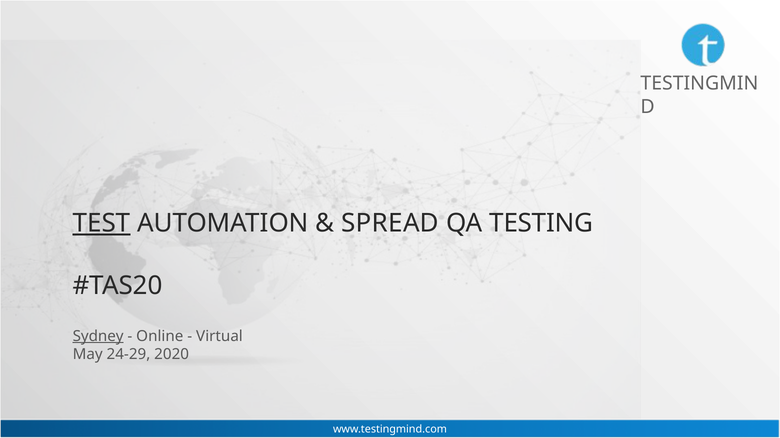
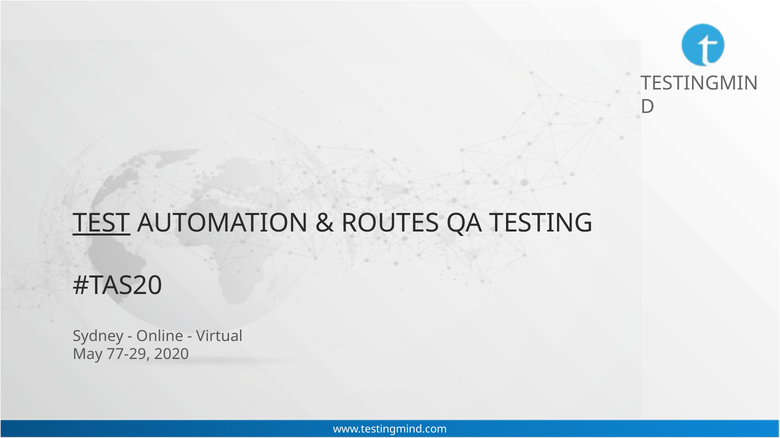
SPREAD: SPREAD -> ROUTES
Sydney underline: present -> none
24-29: 24-29 -> 77-29
